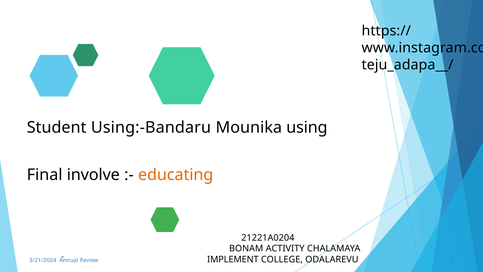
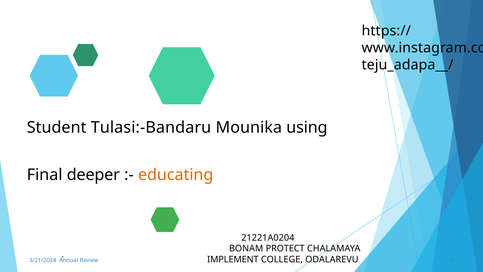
Using:-Bandaru: Using:-Bandaru -> Tulasi:-Bandaru
involve: involve -> deeper
ACTIVITY: ACTIVITY -> PROTECT
